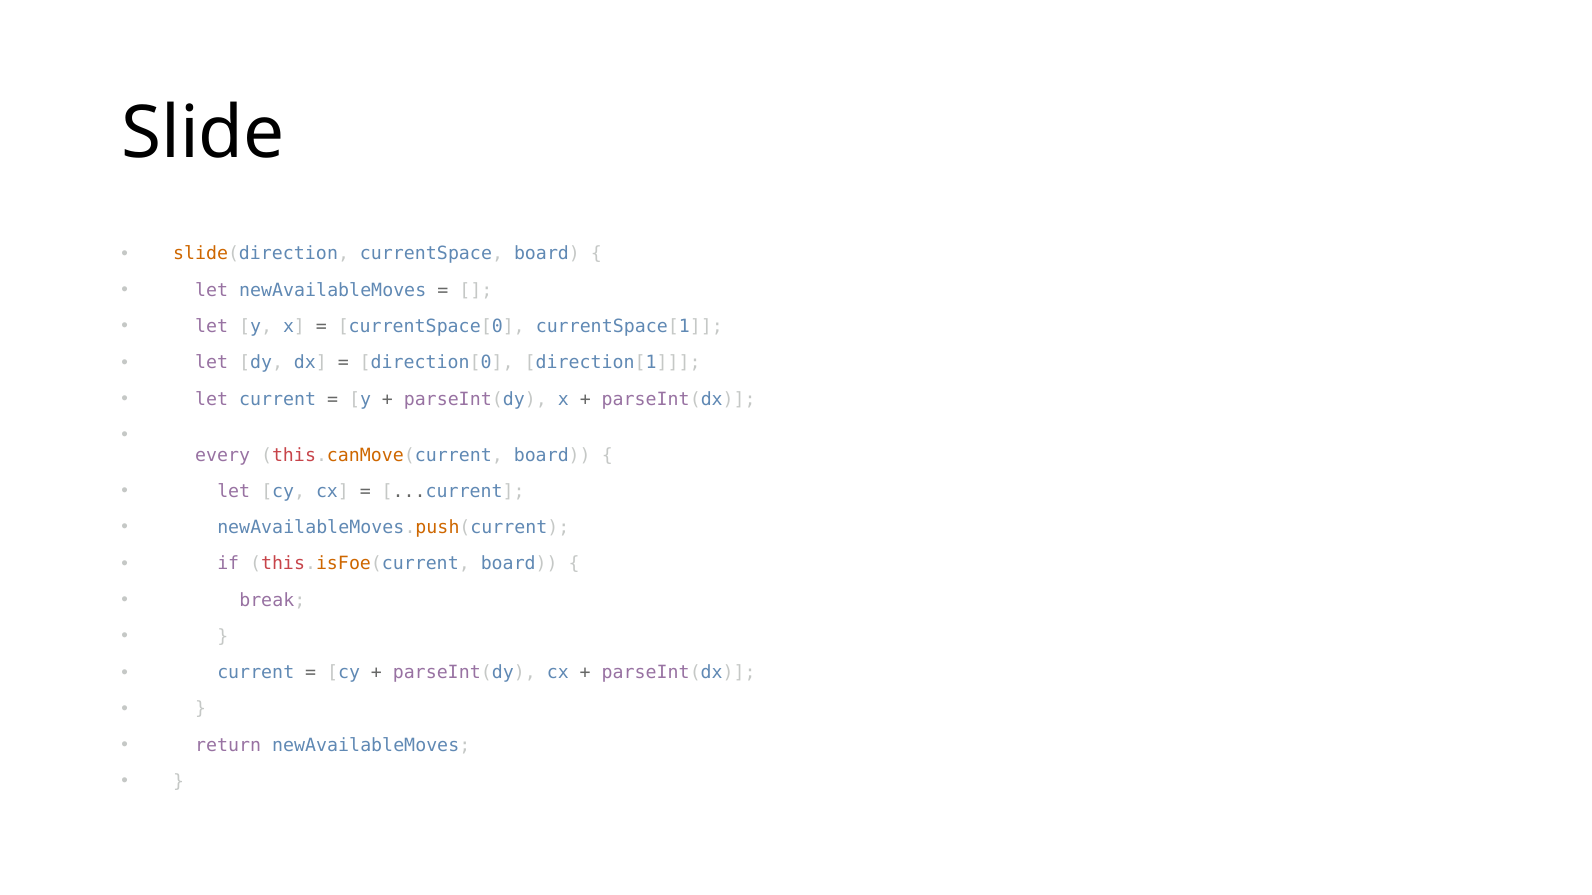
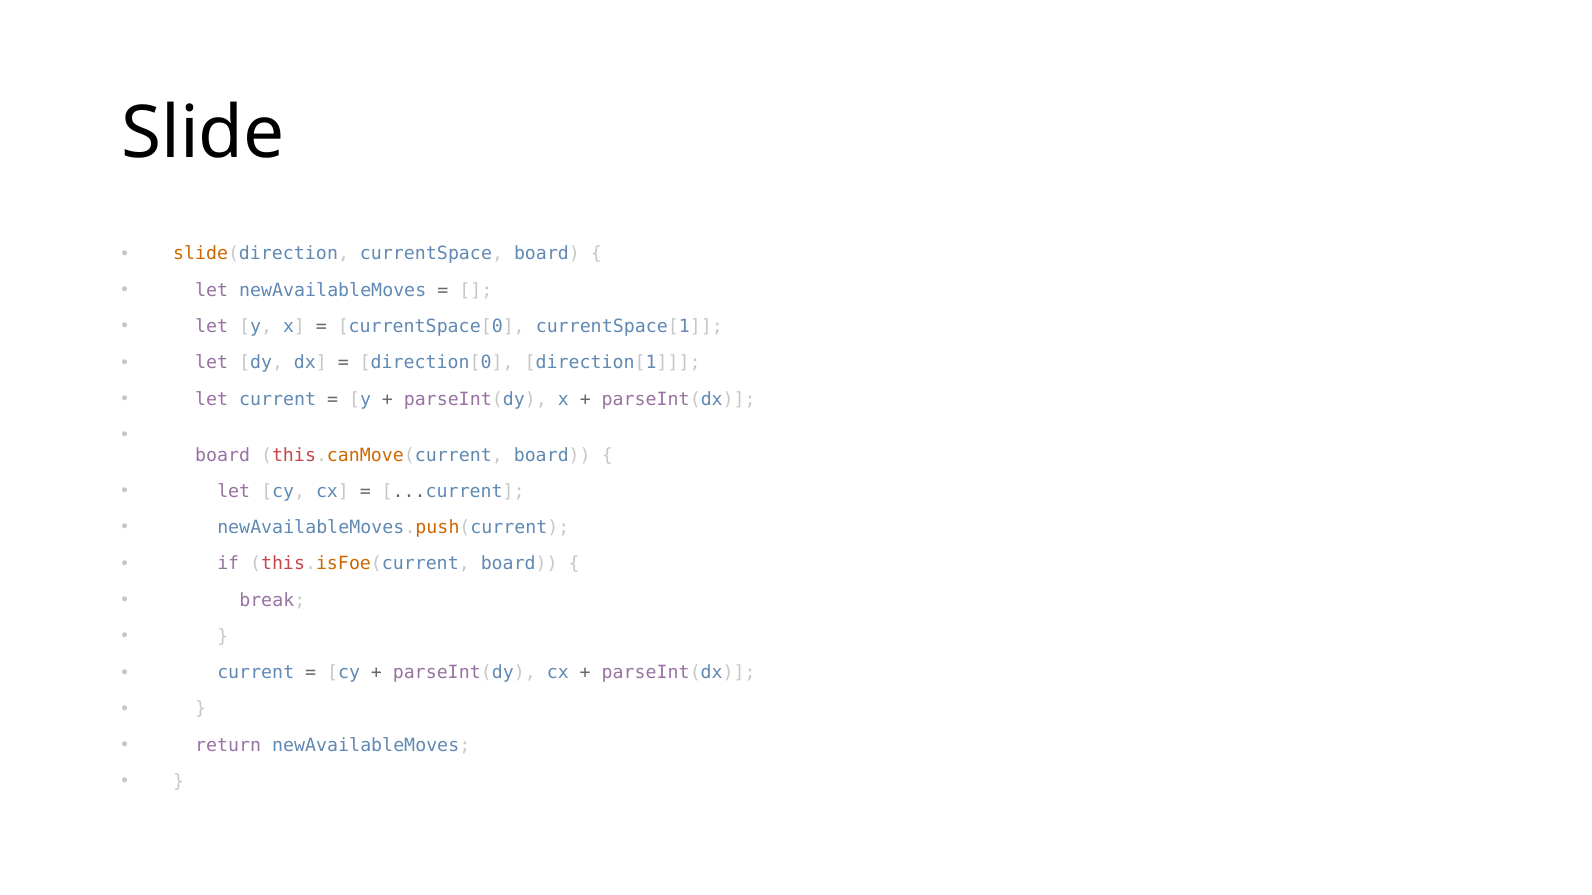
every at (223, 455): every -> board
